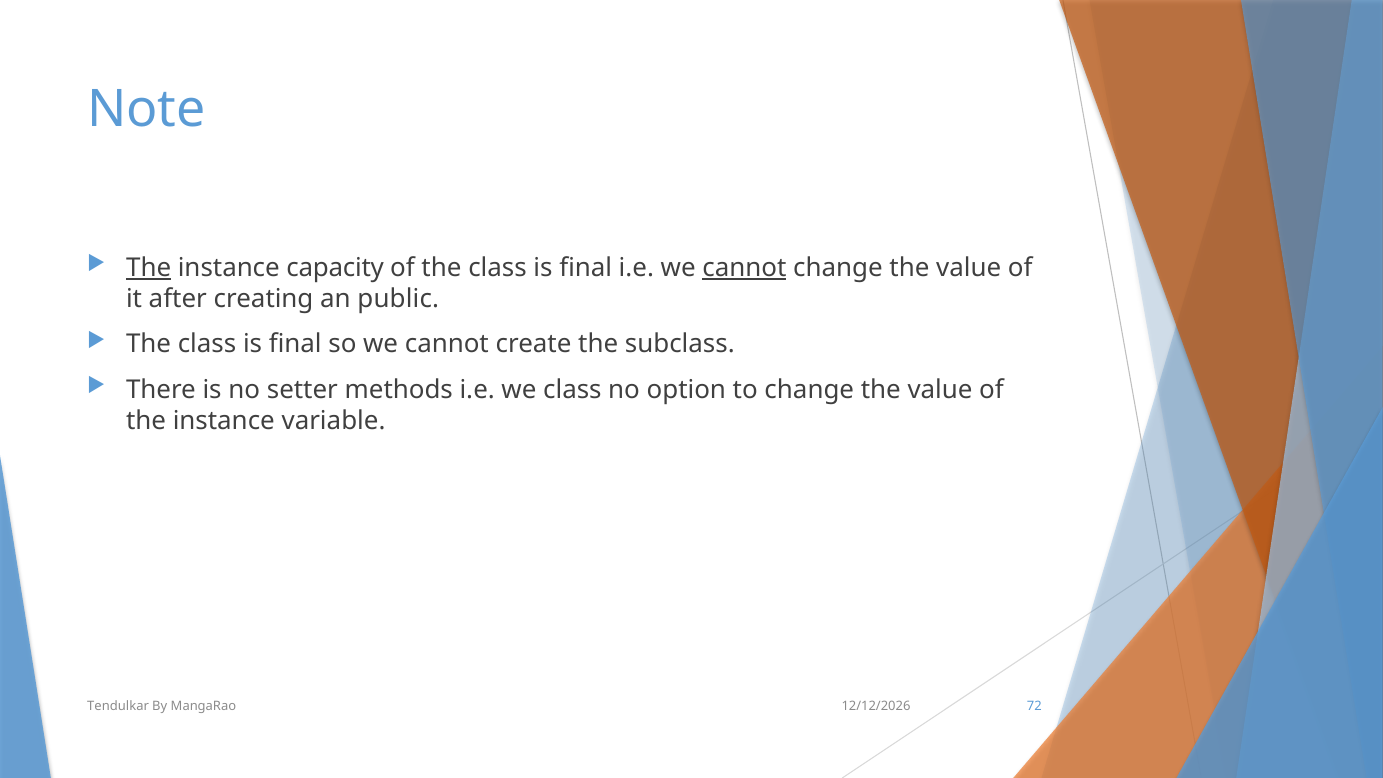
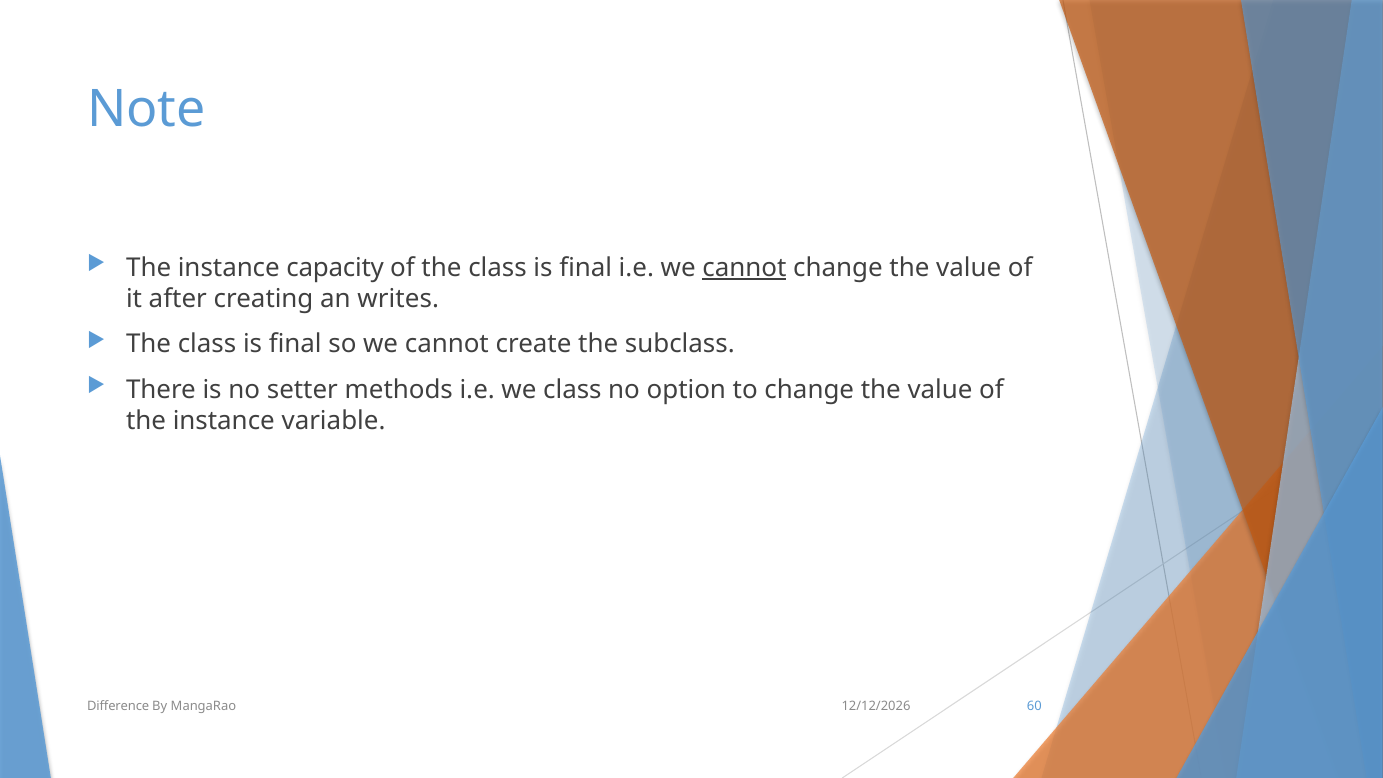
The at (149, 268) underline: present -> none
public: public -> writes
Tendulkar: Tendulkar -> Difference
72: 72 -> 60
